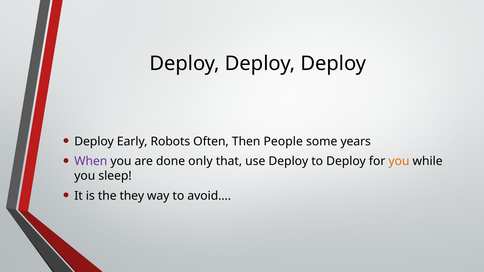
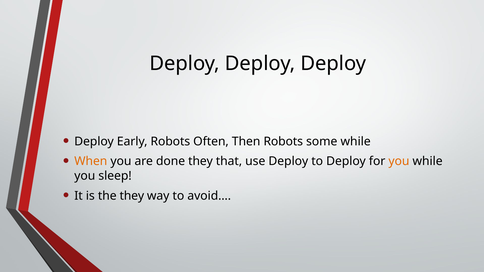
Then People: People -> Robots
some years: years -> while
When colour: purple -> orange
done only: only -> they
